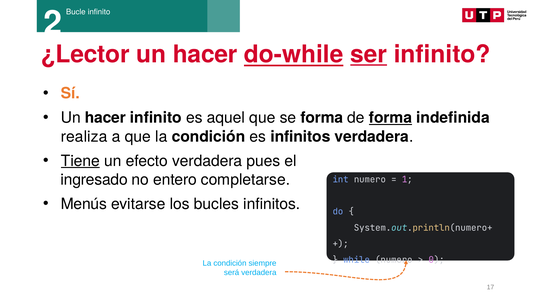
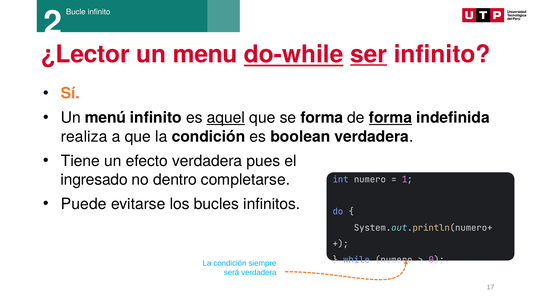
hacer at (205, 54): hacer -> menu
hacer at (105, 118): hacer -> menú
aquel underline: none -> present
es infinitos: infinitos -> boolean
Tiene underline: present -> none
entero: entero -> dentro
Menús: Menús -> Puede
